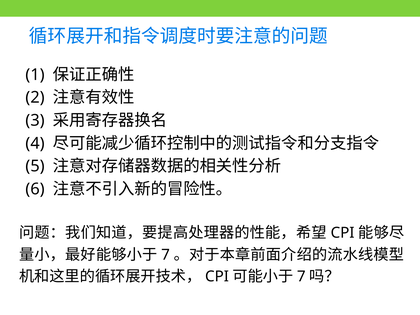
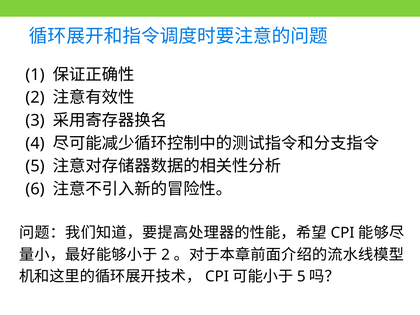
7 at (166, 255): 7 -> 2
7 at (301, 277): 7 -> 5
